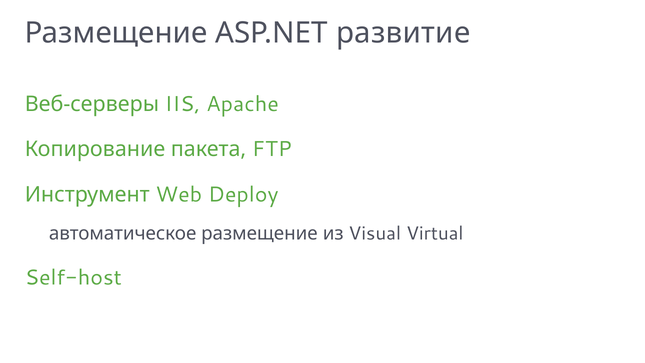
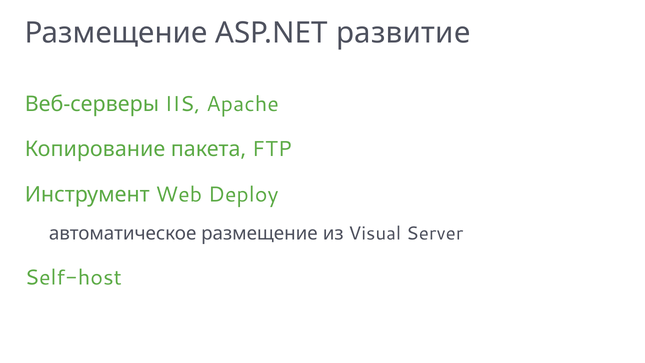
Virtual: Virtual -> Server
